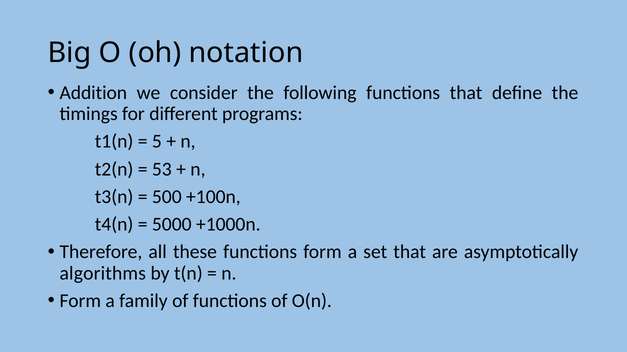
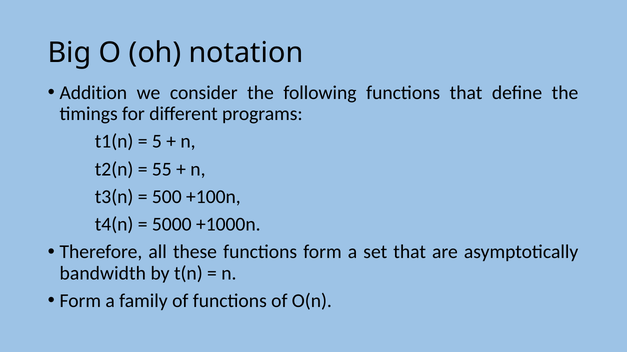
53: 53 -> 55
algorithms: algorithms -> bandwidth
